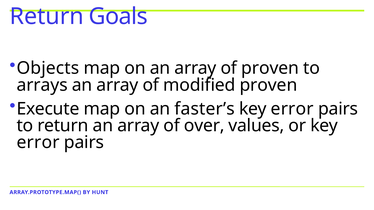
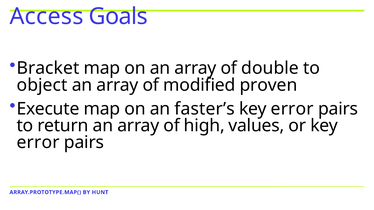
Return at (47, 17): Return -> Access
Objects: Objects -> Bracket
of proven: proven -> double
arrays: arrays -> object
over: over -> high
